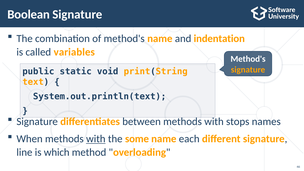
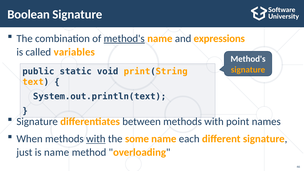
method's at (124, 39) underline: none -> present
indentation: indentation -> expressions
stops: stops -> point
line: line -> just
is which: which -> name
